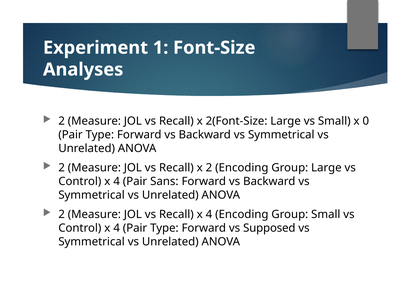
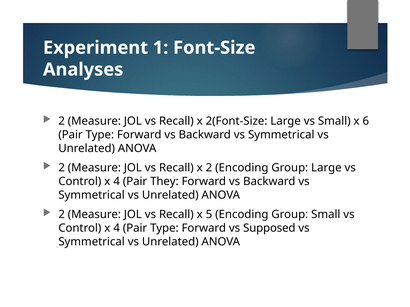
0: 0 -> 6
Sans: Sans -> They
Recall x 4: 4 -> 5
